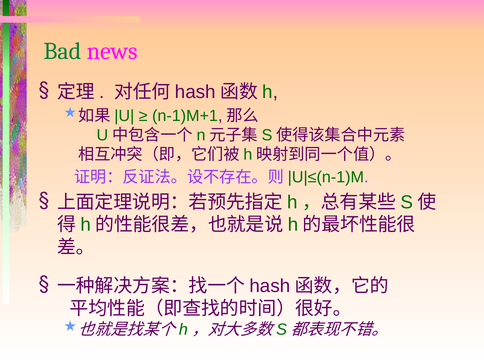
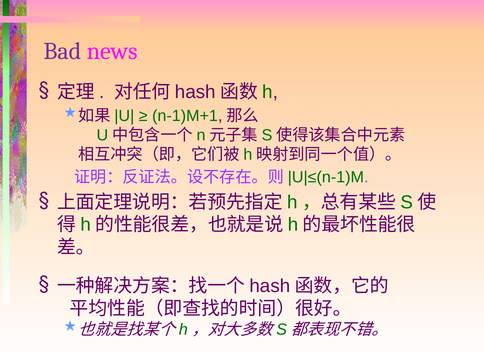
Bad colour: green -> purple
